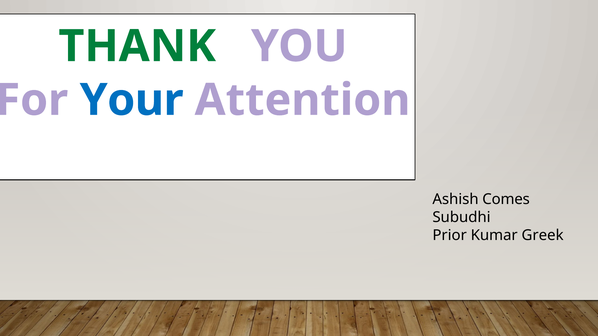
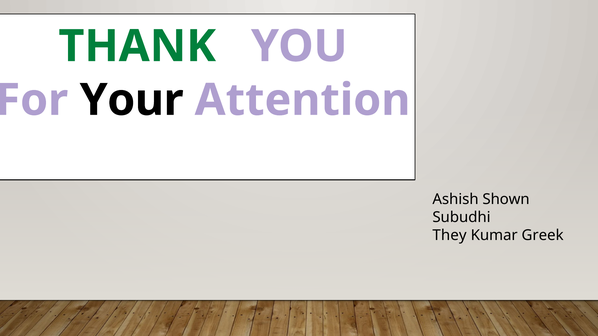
Your colour: blue -> black
Comes: Comes -> Shown
Prior: Prior -> They
